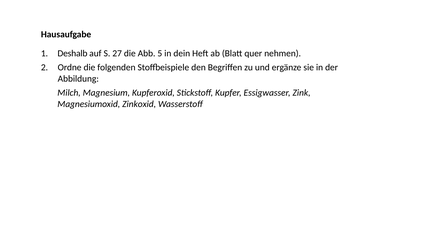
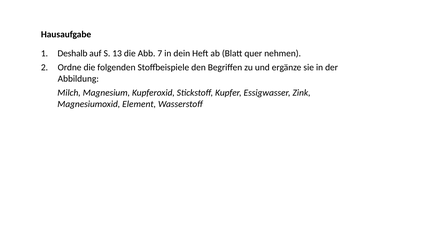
27: 27 -> 13
5: 5 -> 7
Zinkoxid: Zinkoxid -> Element
